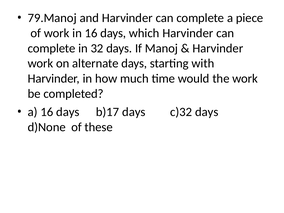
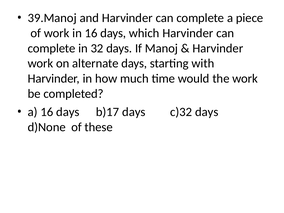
79.Manoj: 79.Manoj -> 39.Manoj
